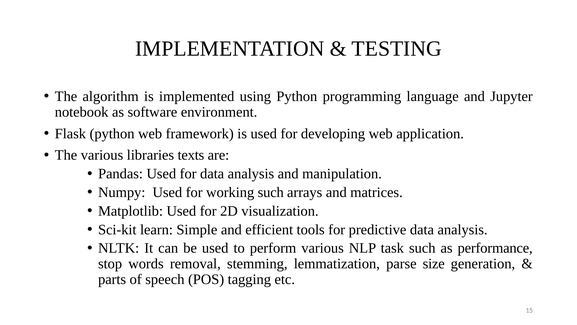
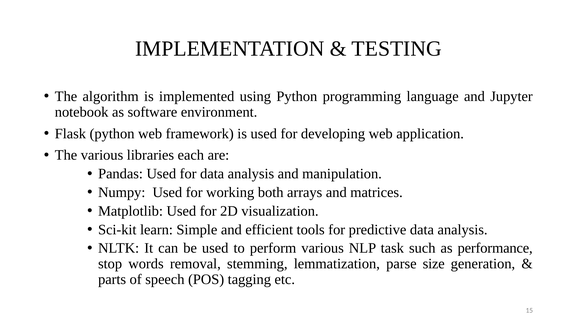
texts: texts -> each
working such: such -> both
